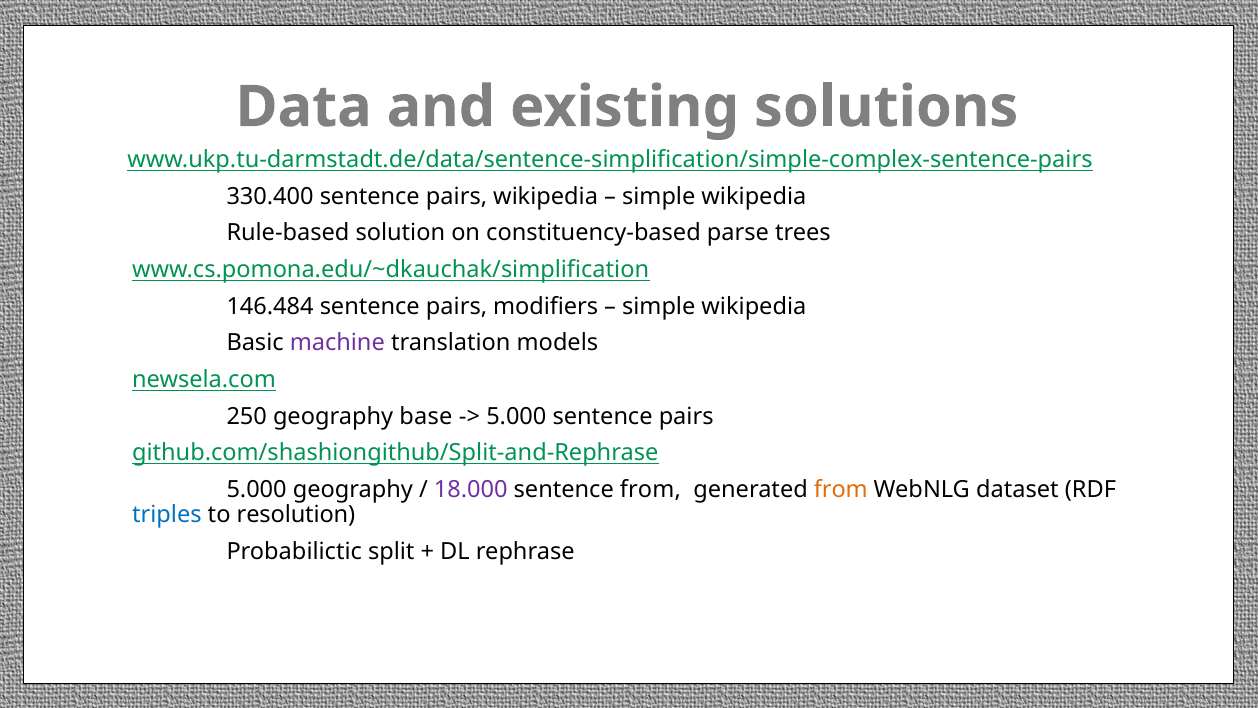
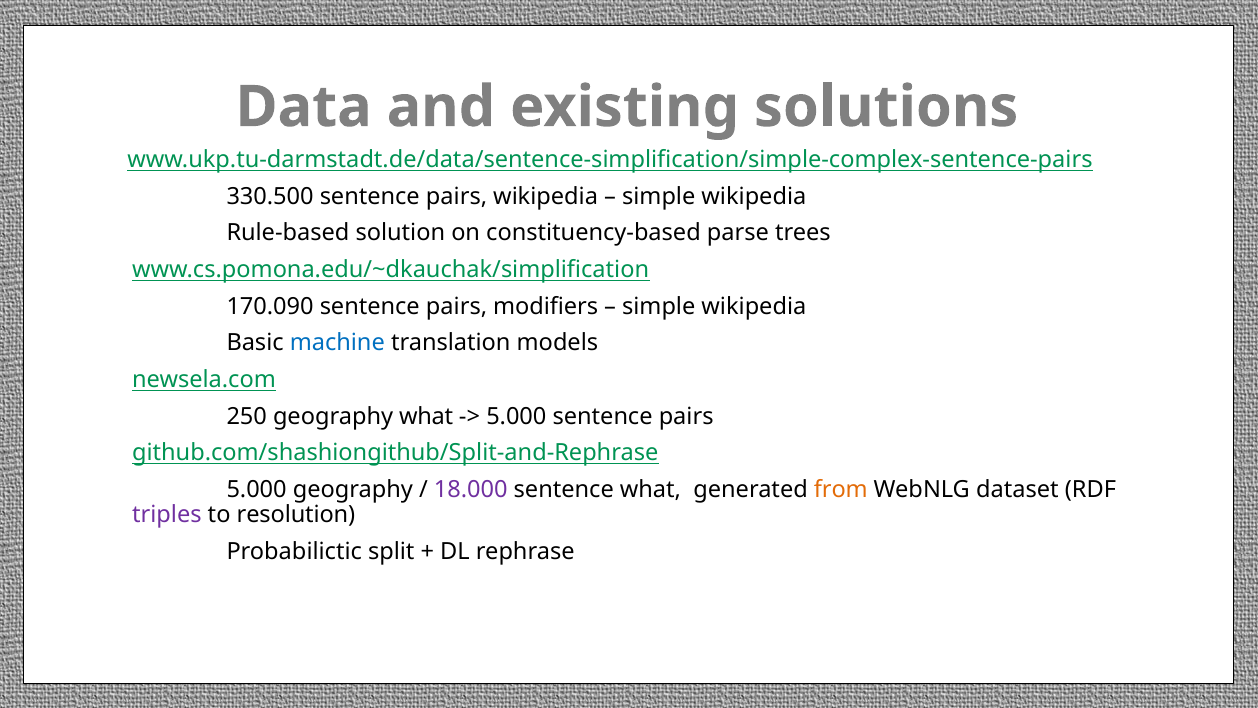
330.400: 330.400 -> 330.500
146.484: 146.484 -> 170.090
machine colour: purple -> blue
geography base: base -> what
sentence from: from -> what
triples colour: blue -> purple
